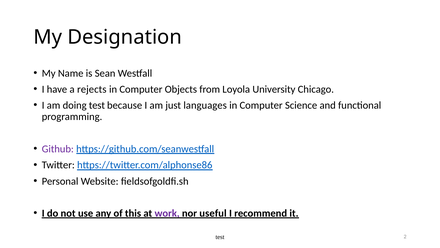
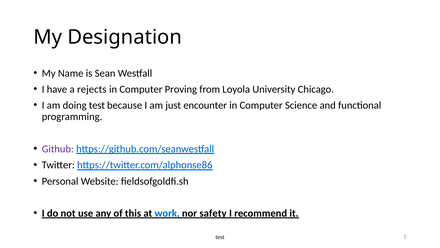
Objects: Objects -> Proving
languages: languages -> encounter
work colour: purple -> blue
useful: useful -> safety
